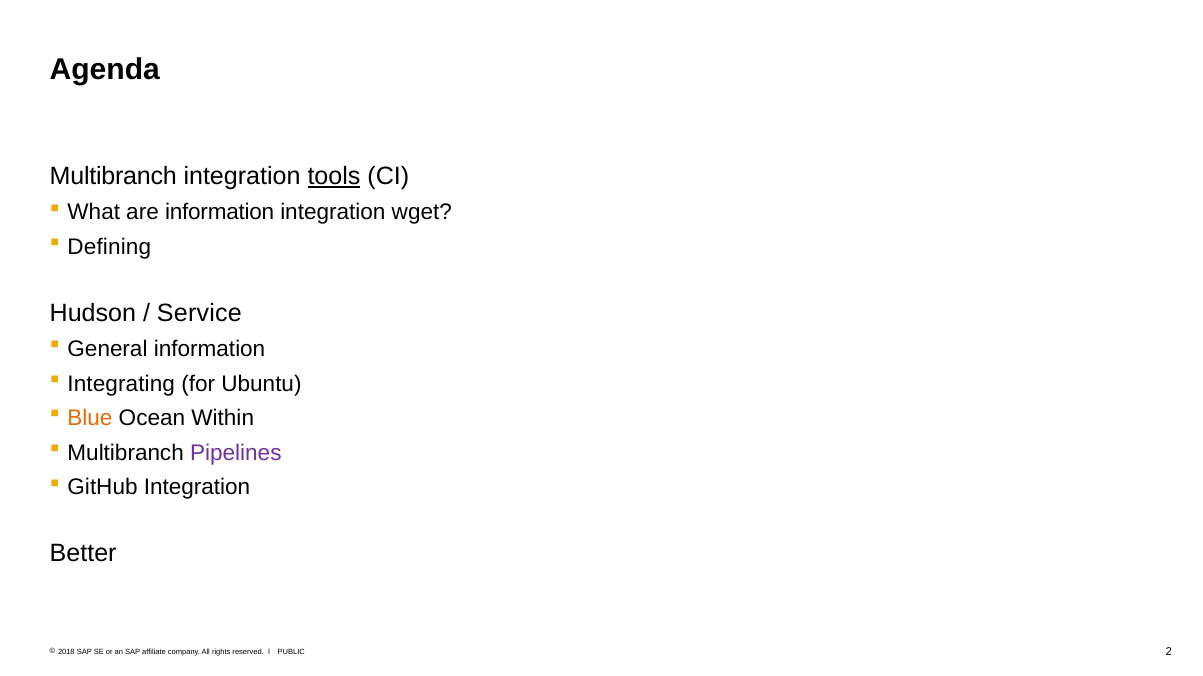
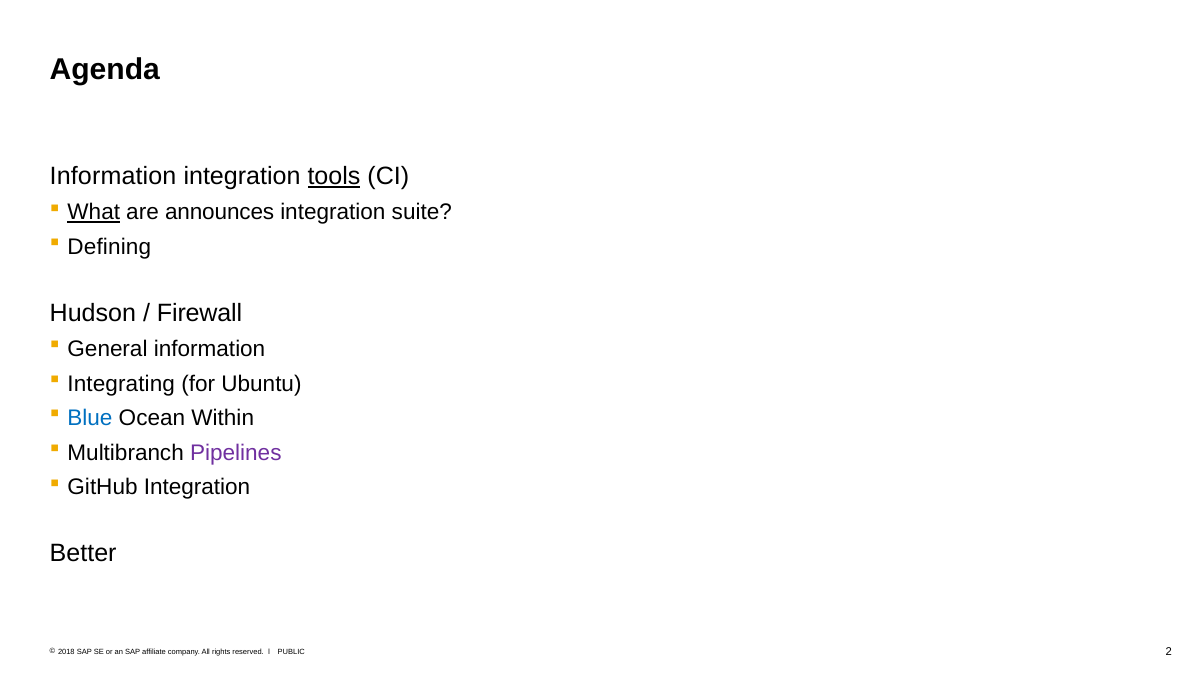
Multibranch at (113, 177): Multibranch -> Information
What underline: none -> present
are information: information -> announces
wget: wget -> suite
Service: Service -> Firewall
Blue colour: orange -> blue
